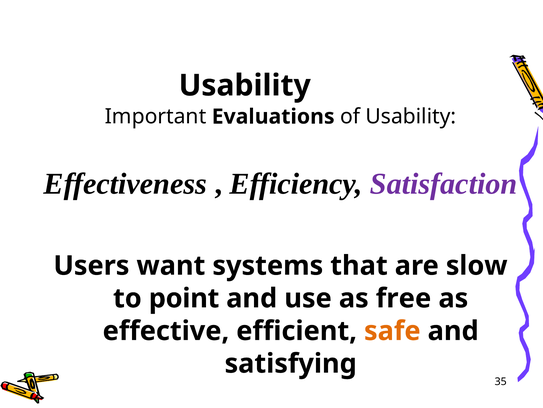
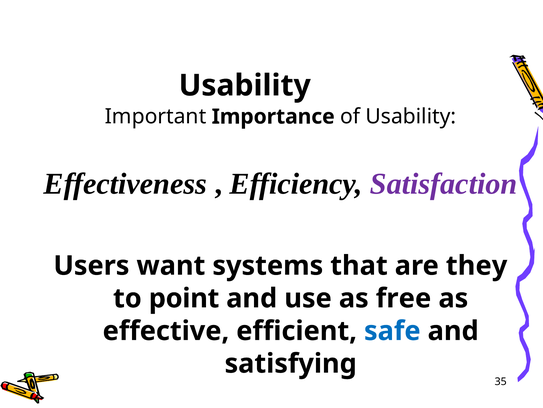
Evaluations: Evaluations -> Importance
slow: slow -> they
safe colour: orange -> blue
